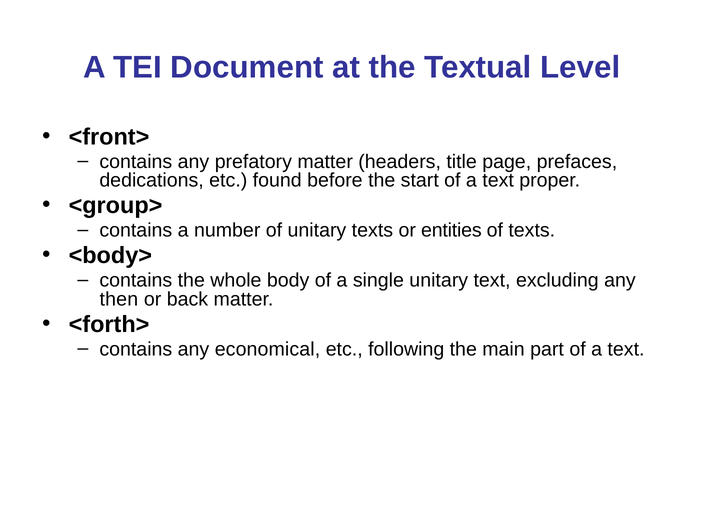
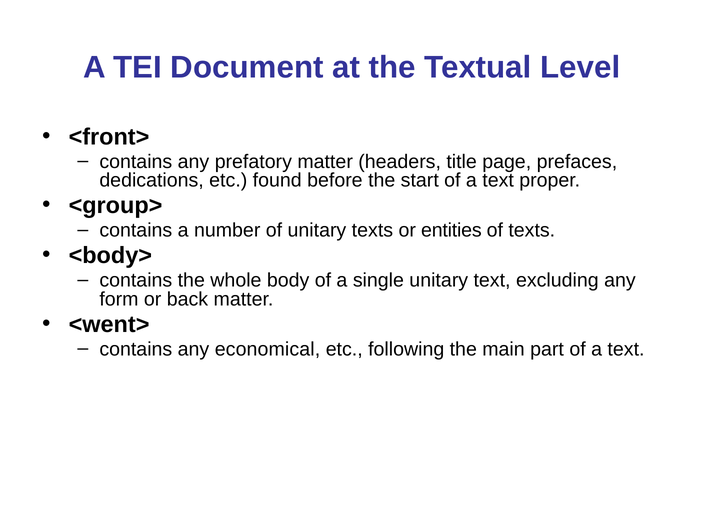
then: then -> form
<forth>: <forth> -> <went>
